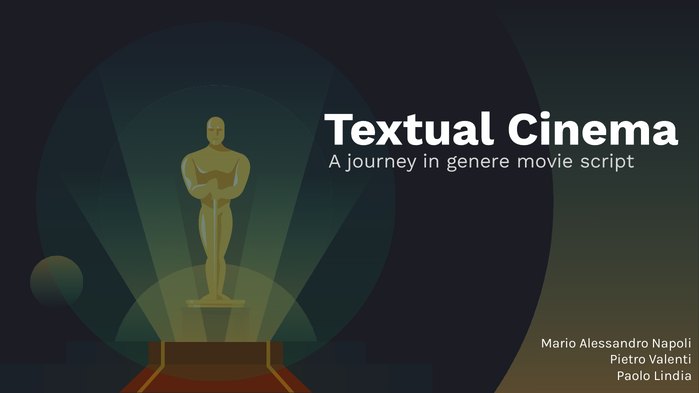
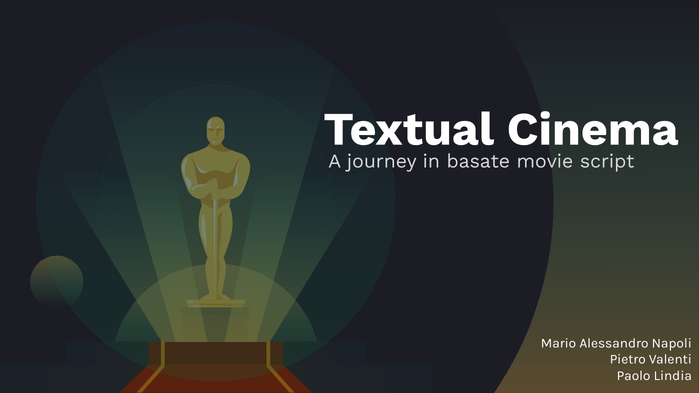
genere: genere -> basate
